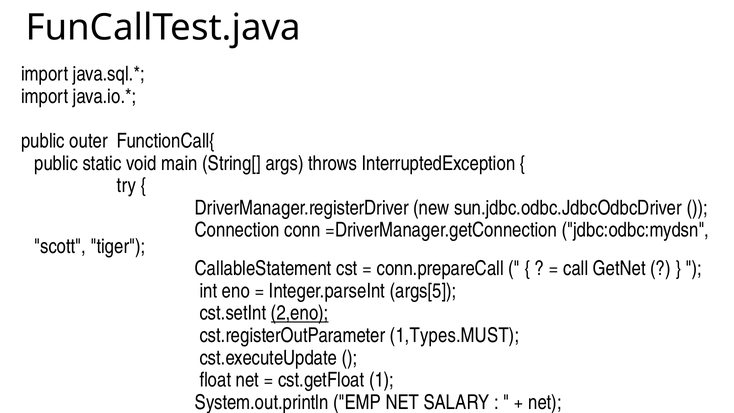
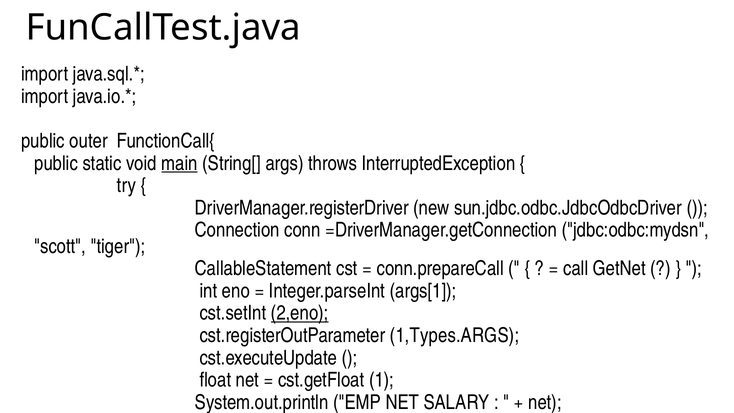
main underline: none -> present
args[5: args[5 -> args[1
1,Types.MUST: 1,Types.MUST -> 1,Types.ARGS
